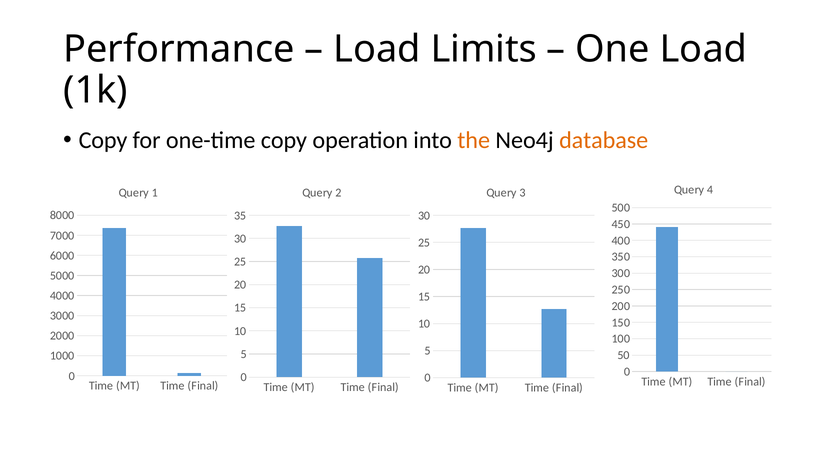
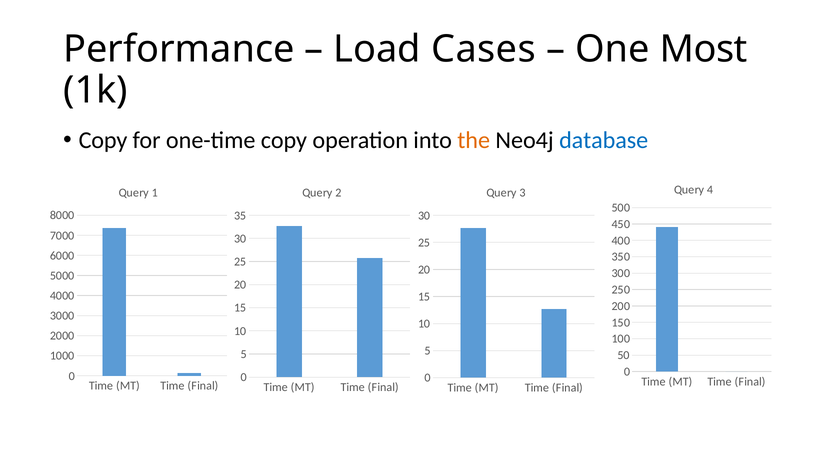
Limits: Limits -> Cases
One Load: Load -> Most
database colour: orange -> blue
